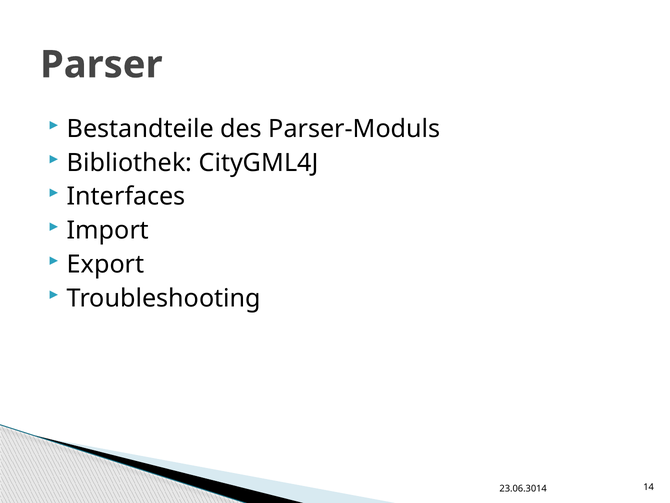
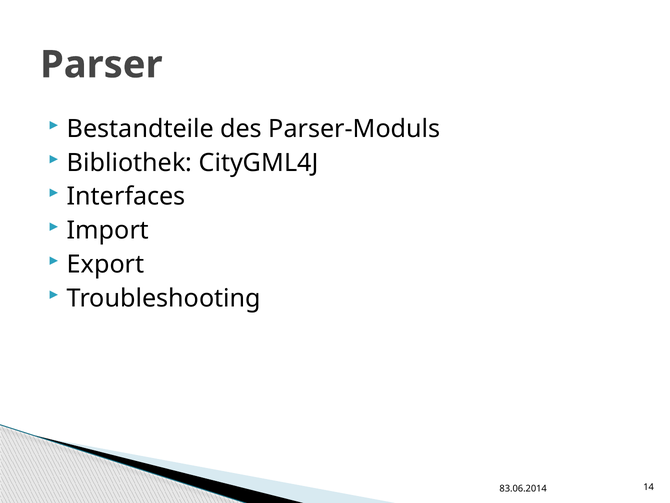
23.06.3014: 23.06.3014 -> 83.06.2014
